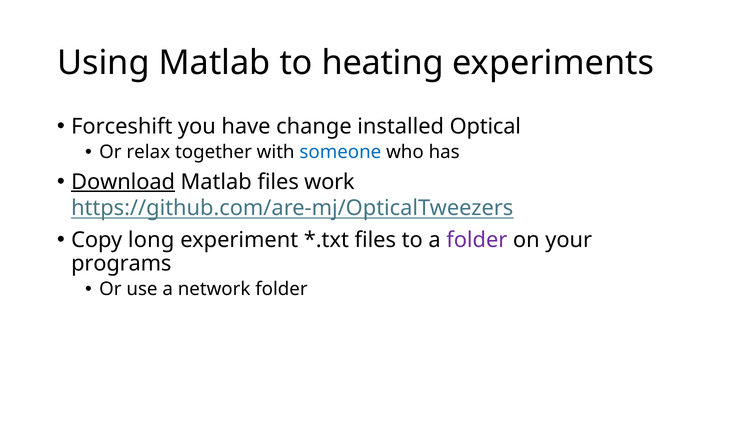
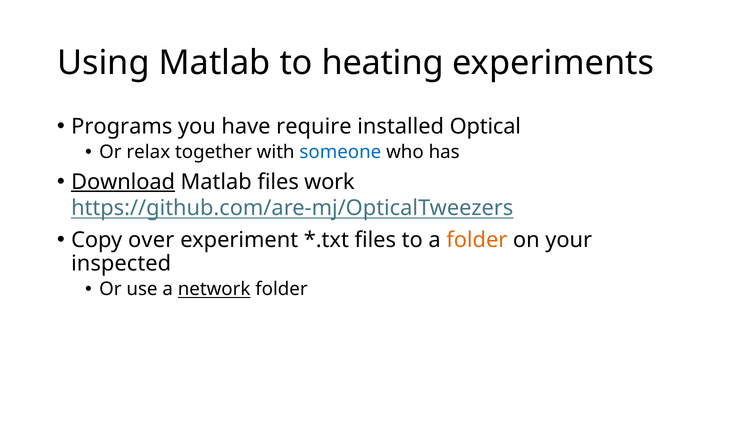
Forceshift: Forceshift -> Programs
change: change -> require
long: long -> over
folder at (477, 240) colour: purple -> orange
programs: programs -> inspected
network underline: none -> present
